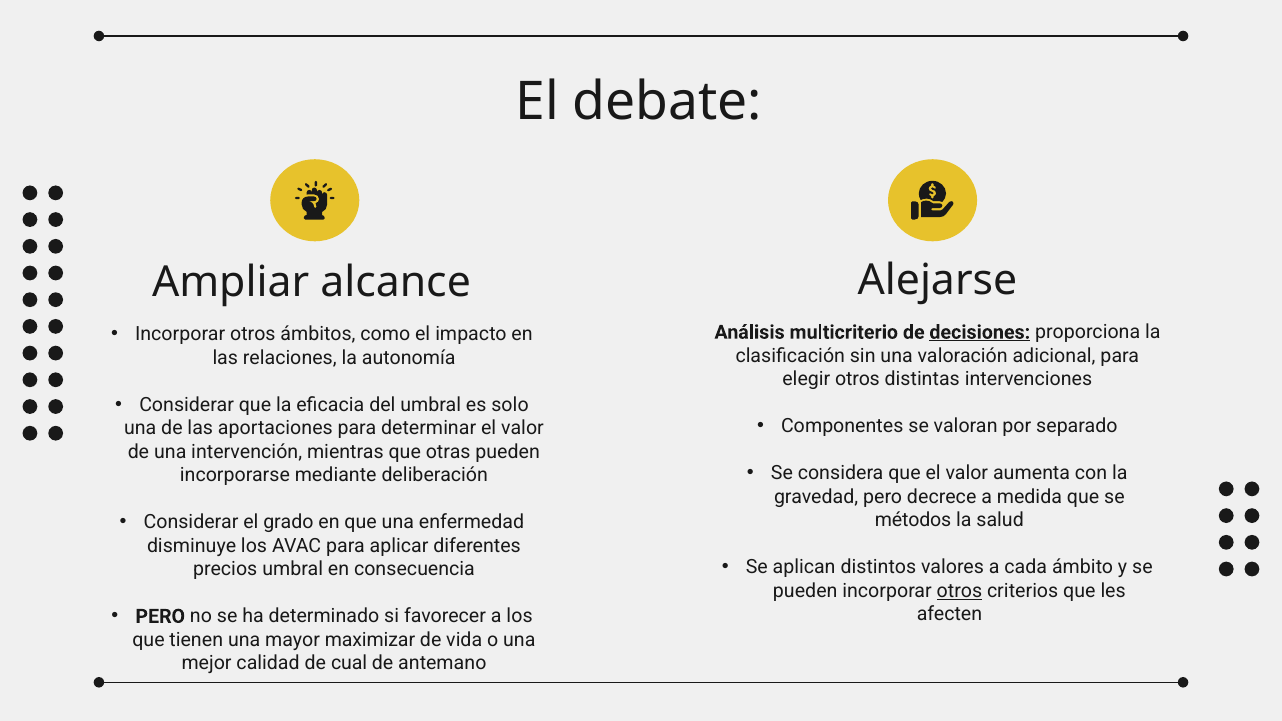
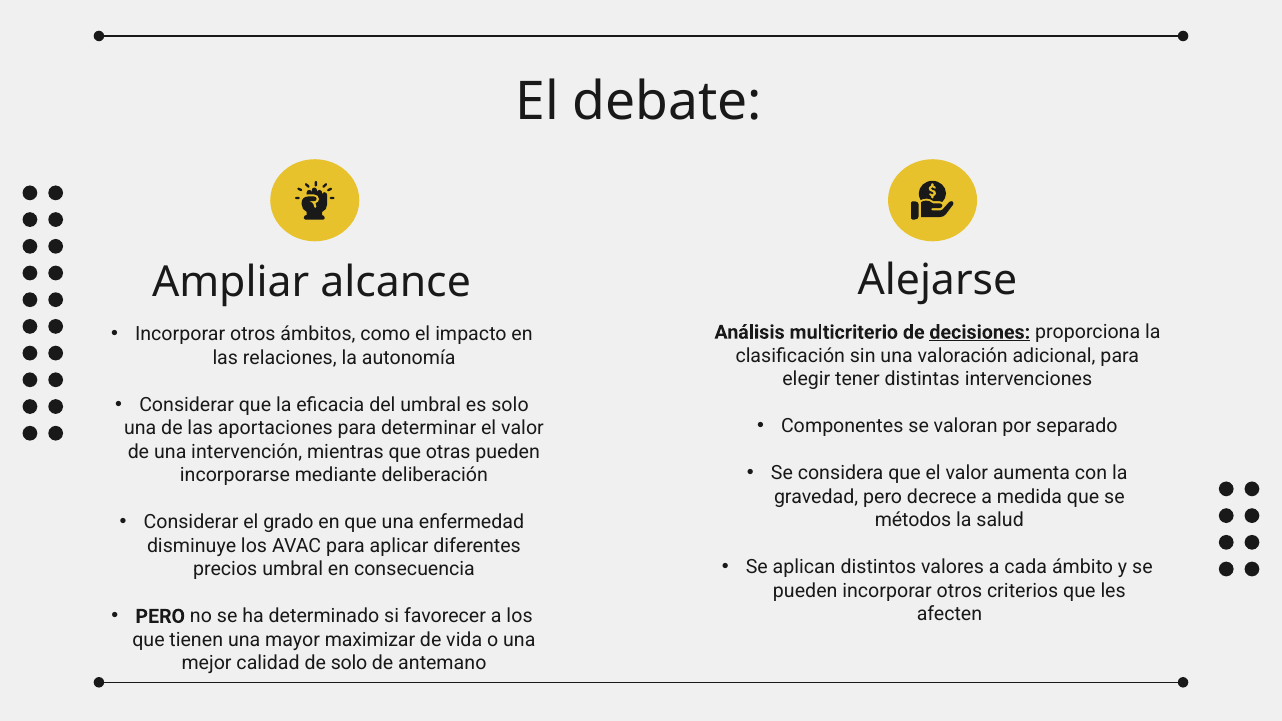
elegir otros: otros -> tener
otros at (959, 591) underline: present -> none
de cual: cual -> solo
